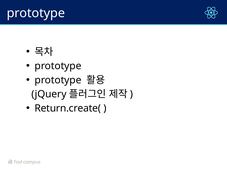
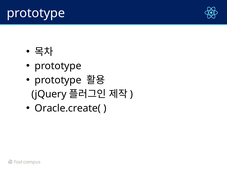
Return.create(: Return.create( -> Oracle.create(
